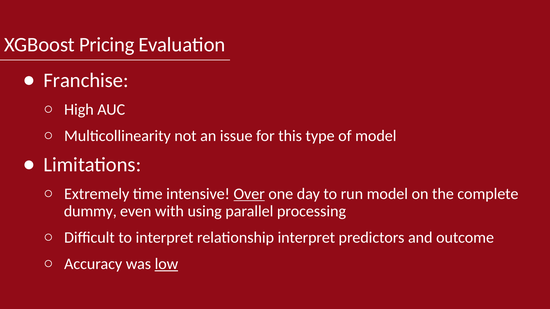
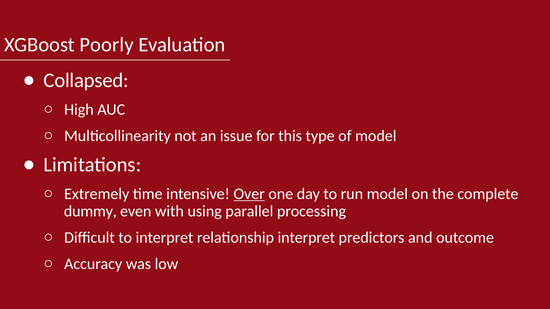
Pricing: Pricing -> Poorly
Franchise: Franchise -> Collapsed
low underline: present -> none
